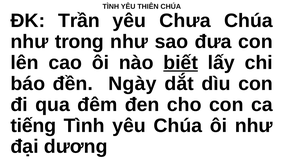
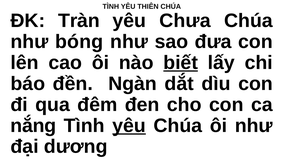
Trần: Trần -> Tràn
trong: trong -> bóng
Ngày: Ngày -> Ngàn
tiếng: tiếng -> nắng
yêu at (129, 126) underline: none -> present
